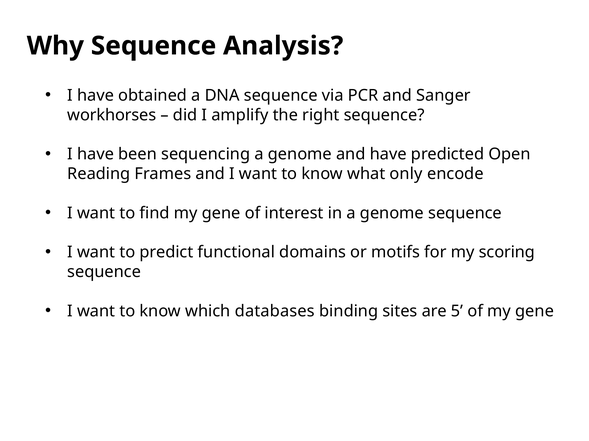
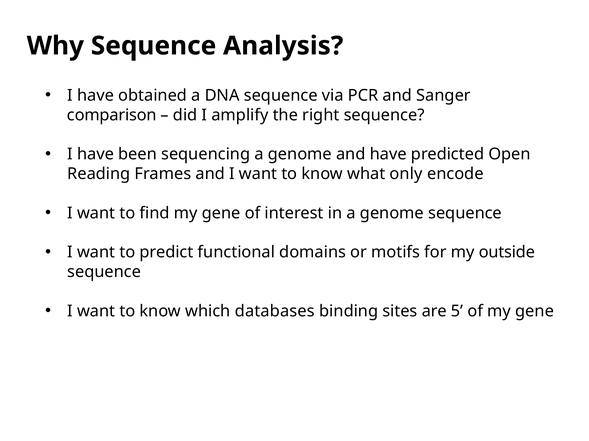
workhorses: workhorses -> comparison
scoring: scoring -> outside
